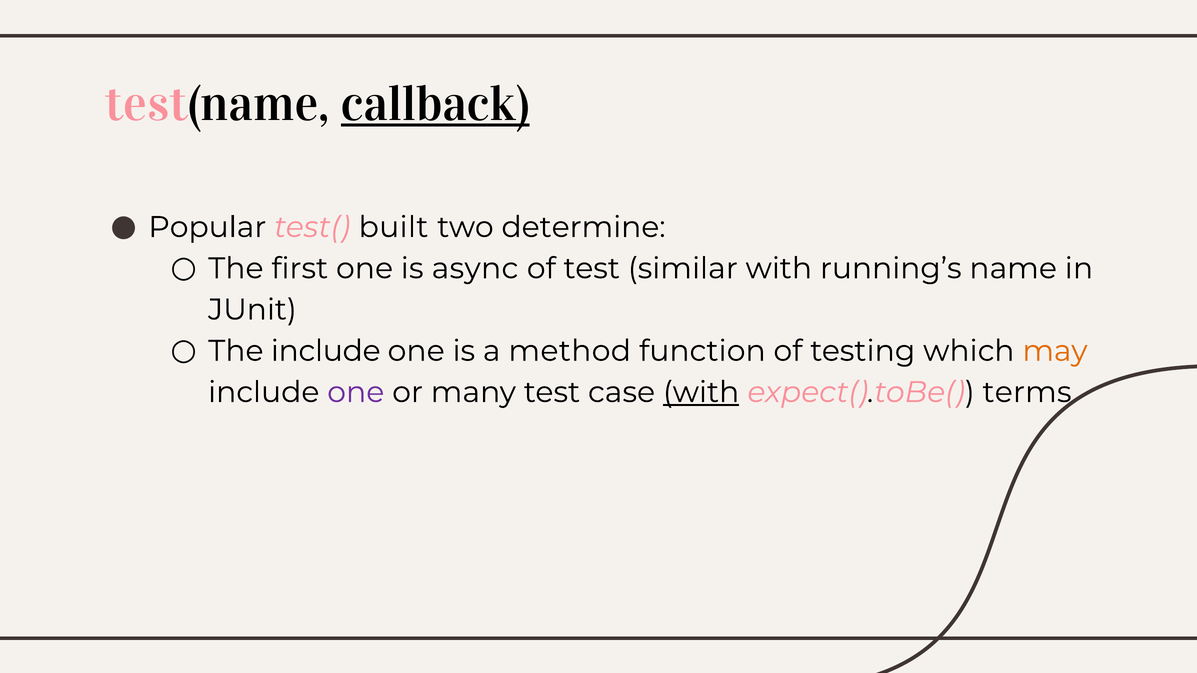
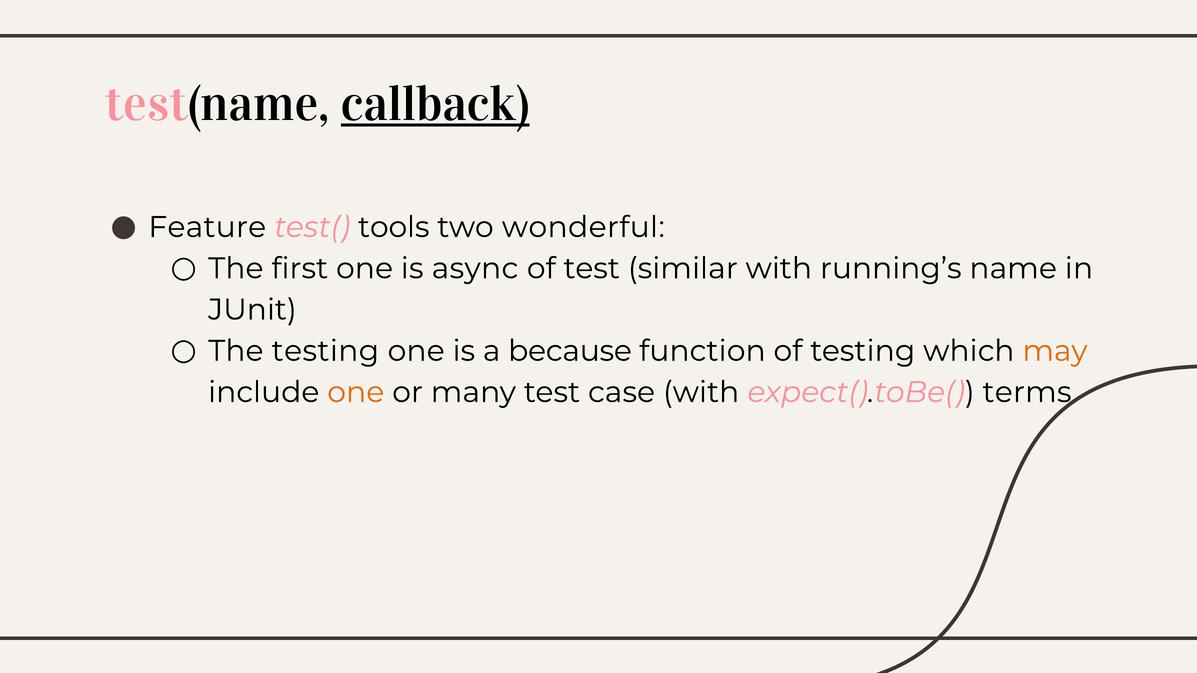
Popular: Popular -> Feature
built: built -> tools
determine: determine -> wonderful
The include: include -> testing
method: method -> because
one at (356, 392) colour: purple -> orange
with at (701, 392) underline: present -> none
